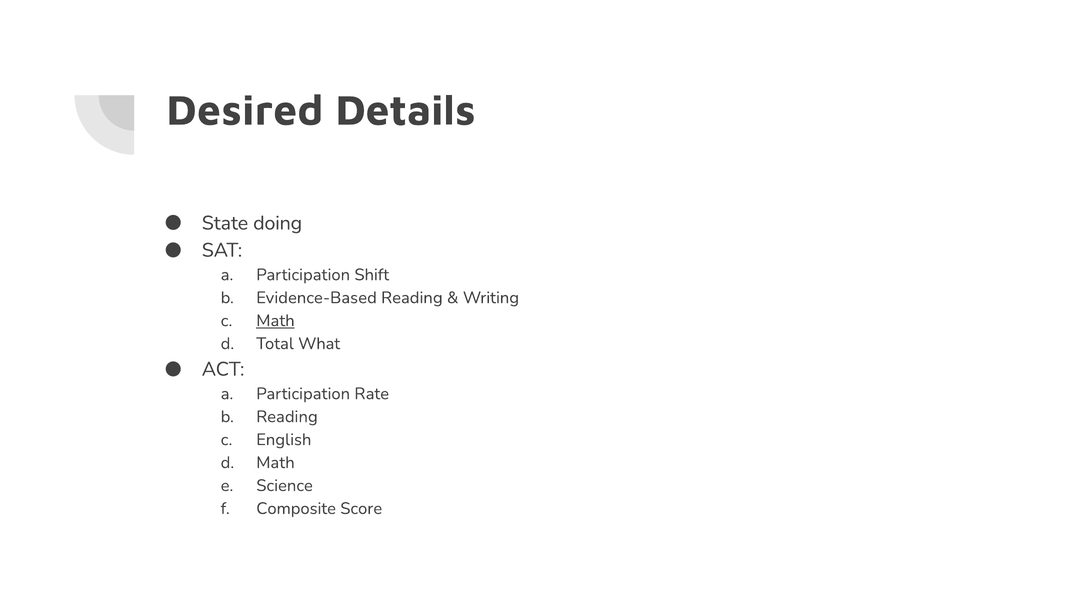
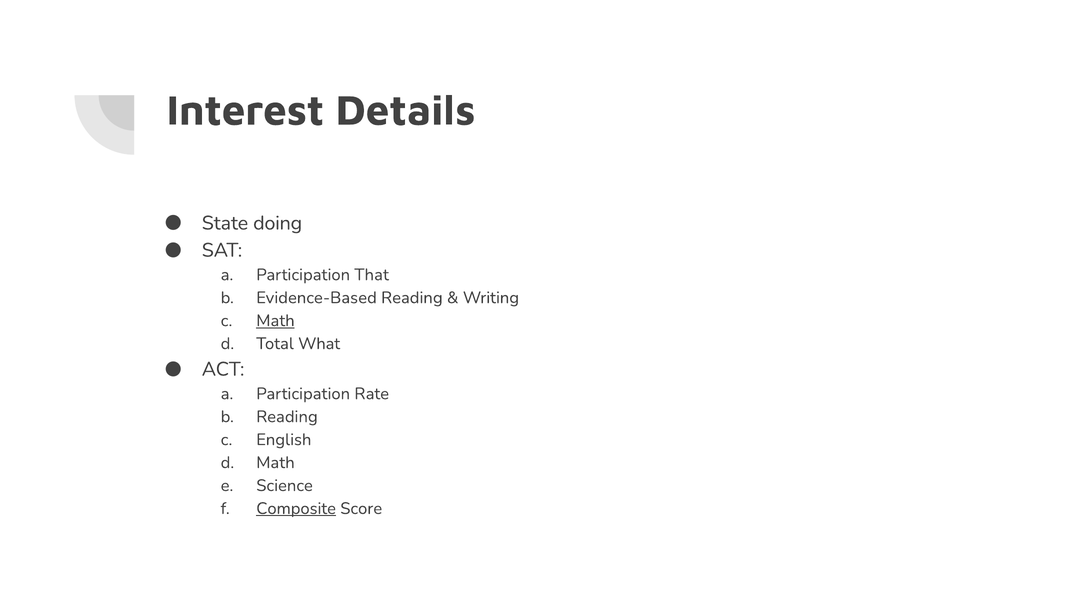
Desired: Desired -> Interest
Shift: Shift -> That
Composite underline: none -> present
